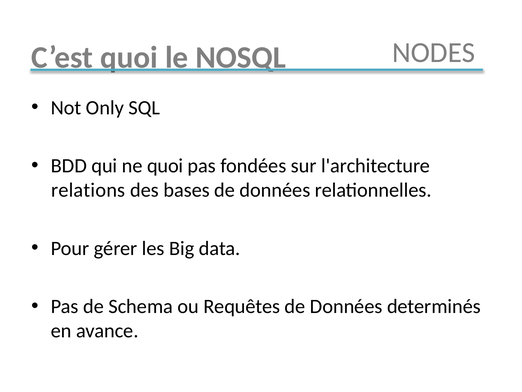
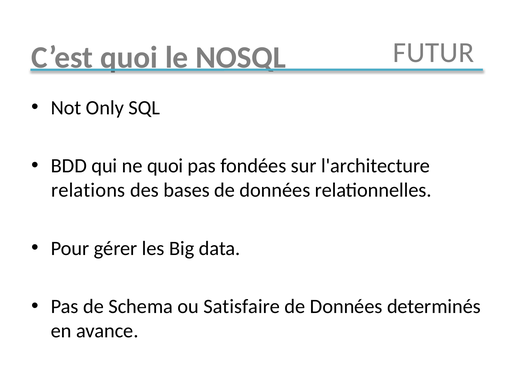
NODES: NODES -> FUTUR
Requêtes: Requêtes -> Satisfaire
